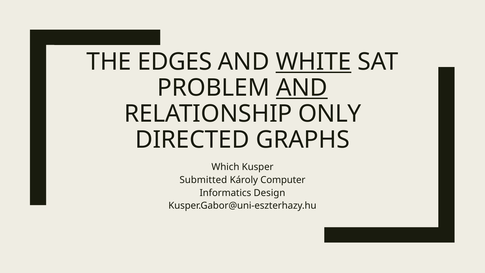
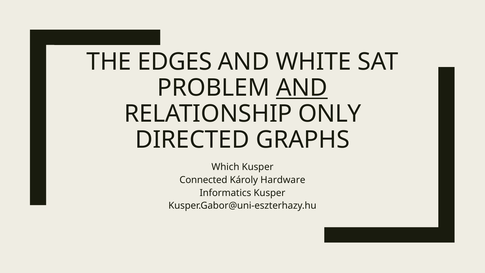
WHITE underline: present -> none
Submitted: Submitted -> Connected
Computer: Computer -> Hardware
Informatics Design: Design -> Kusper
